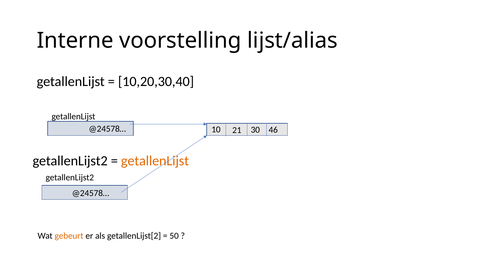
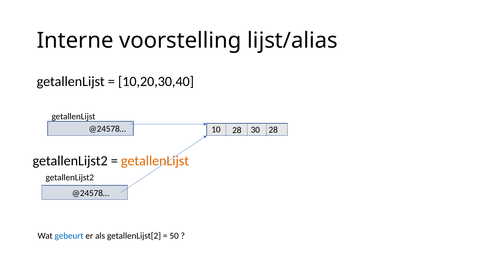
10 21: 21 -> 28
30 46: 46 -> 28
gebeurt colour: orange -> blue
